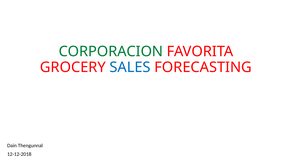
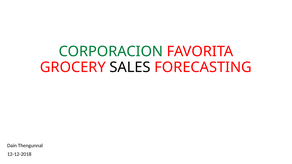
SALES colour: blue -> black
